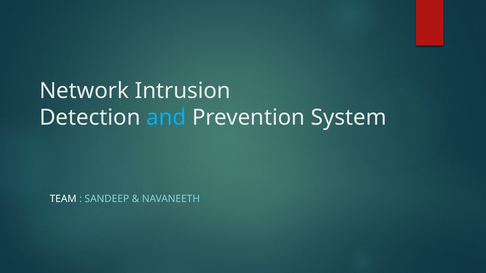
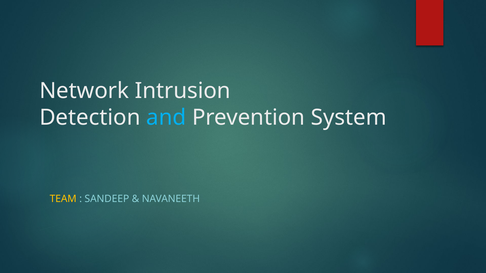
TEAM colour: white -> yellow
